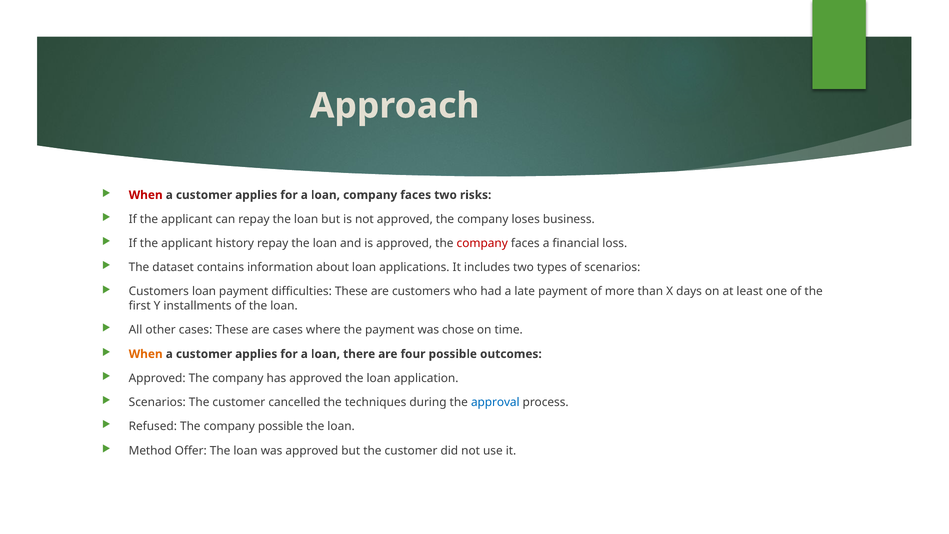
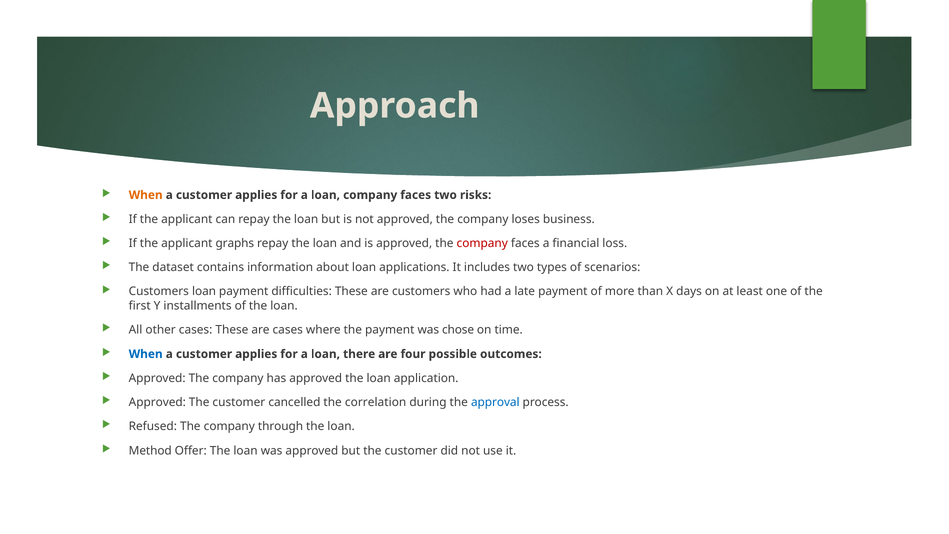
When at (146, 195) colour: red -> orange
history: history -> graphs
When at (146, 354) colour: orange -> blue
Scenarios at (157, 402): Scenarios -> Approved
techniques: techniques -> correlation
company possible: possible -> through
